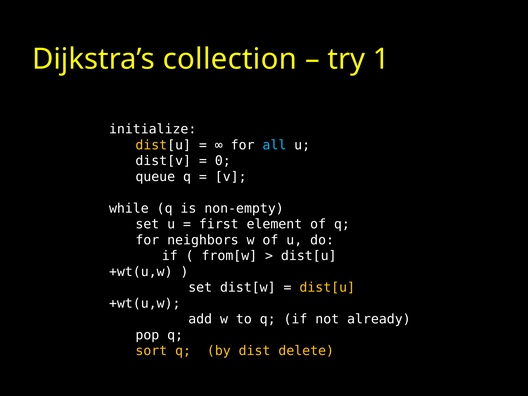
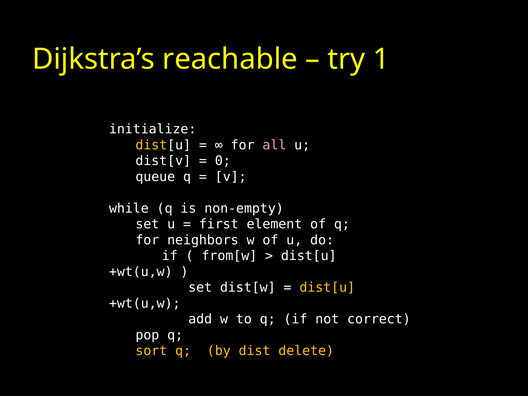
collection: collection -> reachable
all colour: light blue -> pink
already: already -> correct
